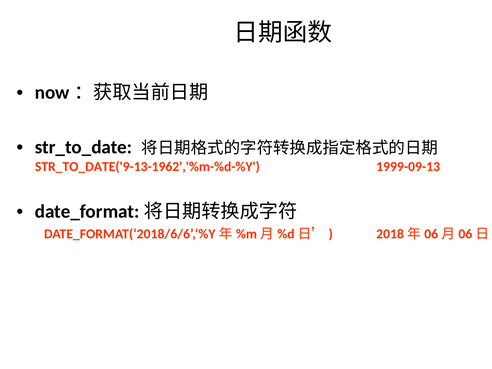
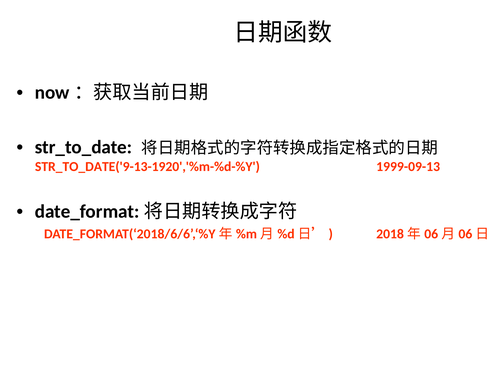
STR_TO_DATE('9-13-1962','%m-%d-%Y: STR_TO_DATE('9-13-1962','%m-%d-%Y -> STR_TO_DATE('9-13-1920','%m-%d-%Y
